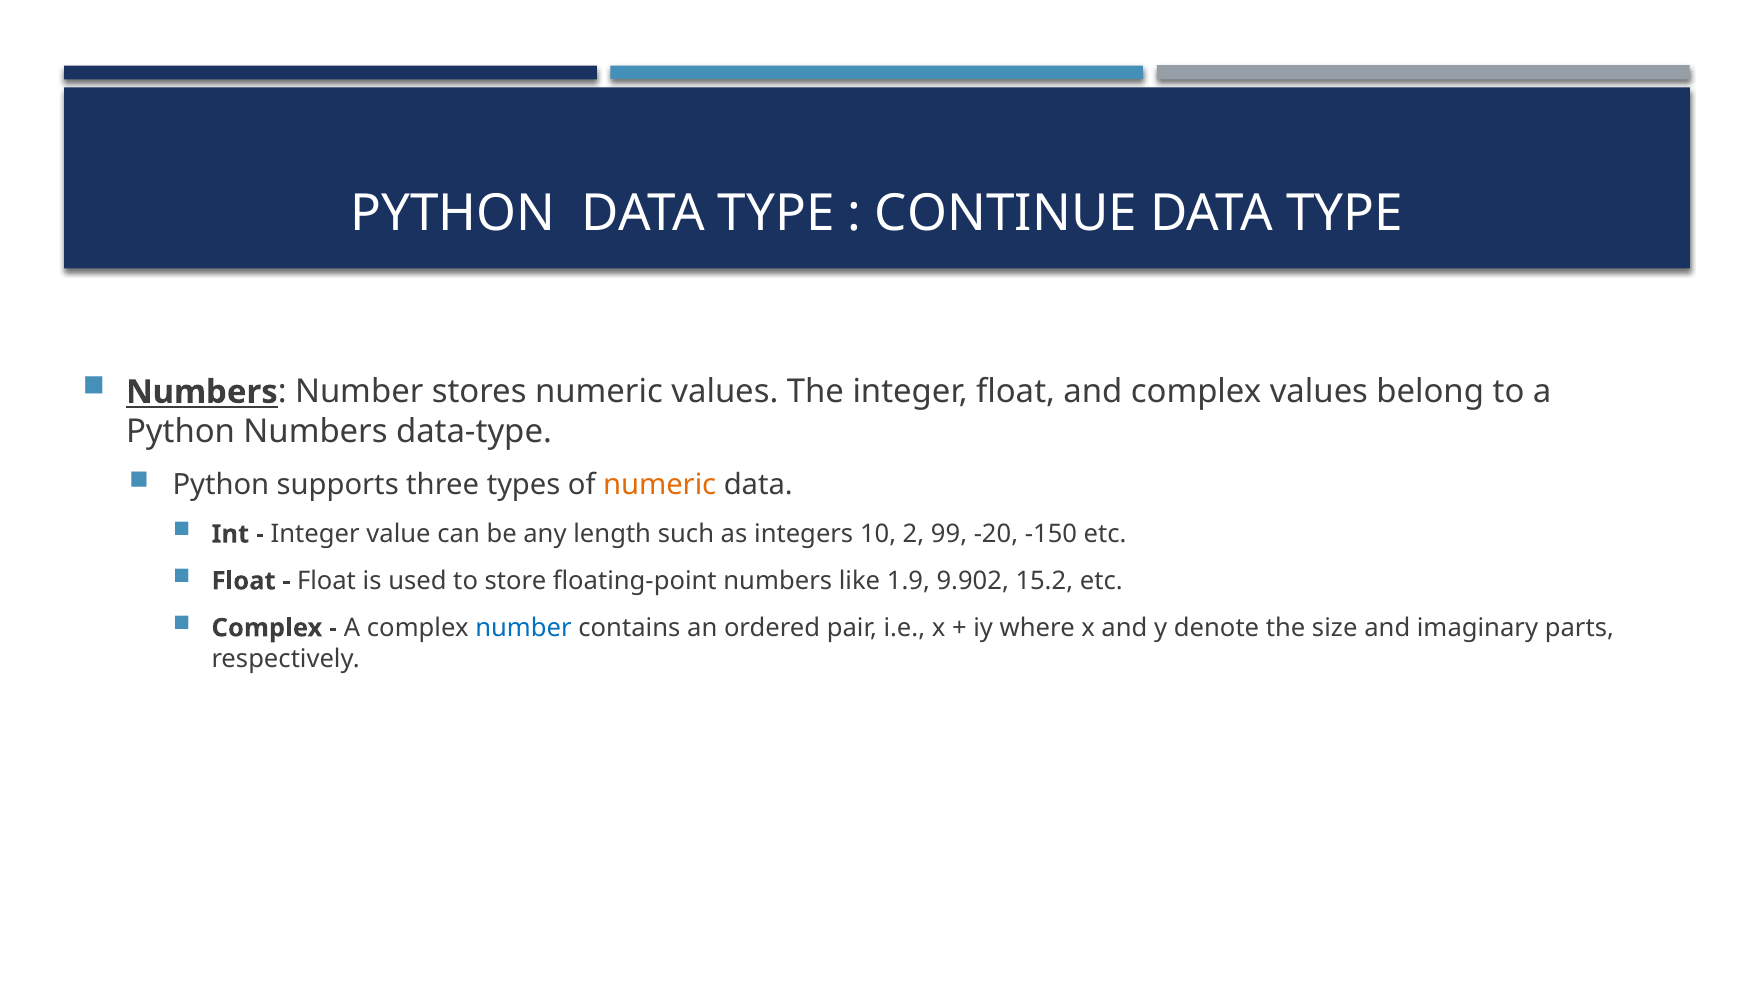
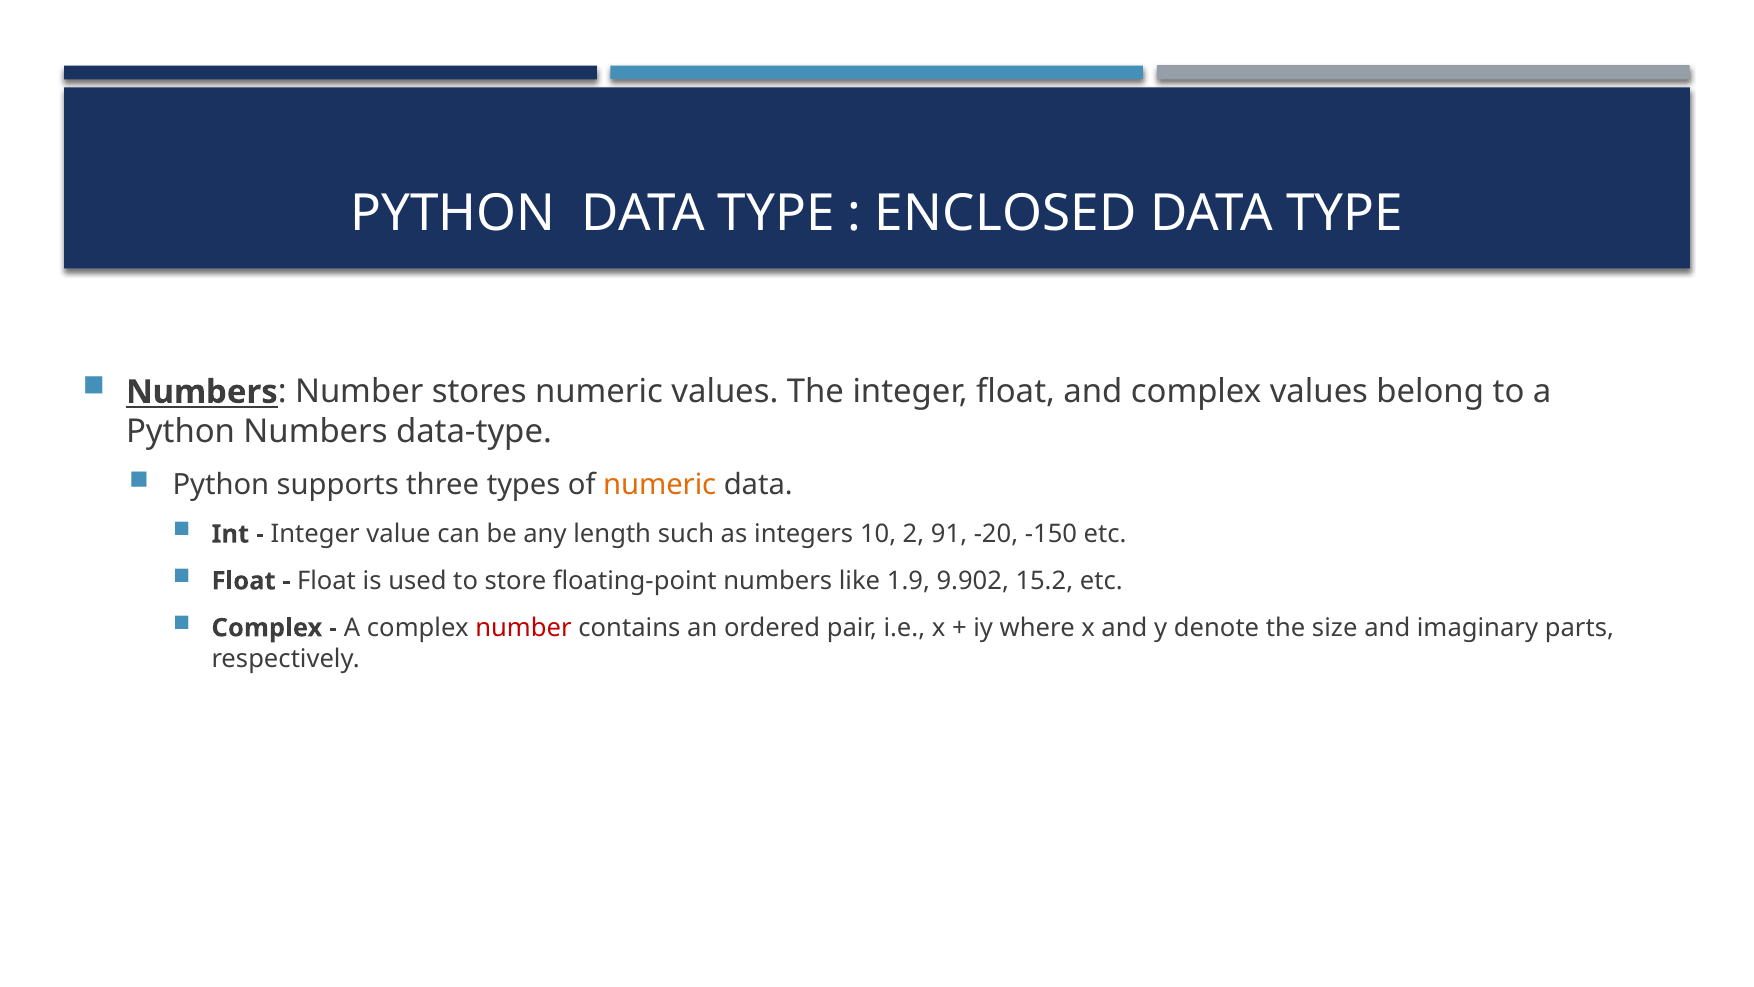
CONTINUE: CONTINUE -> ENCLOSED
99: 99 -> 91
number at (524, 628) colour: blue -> red
